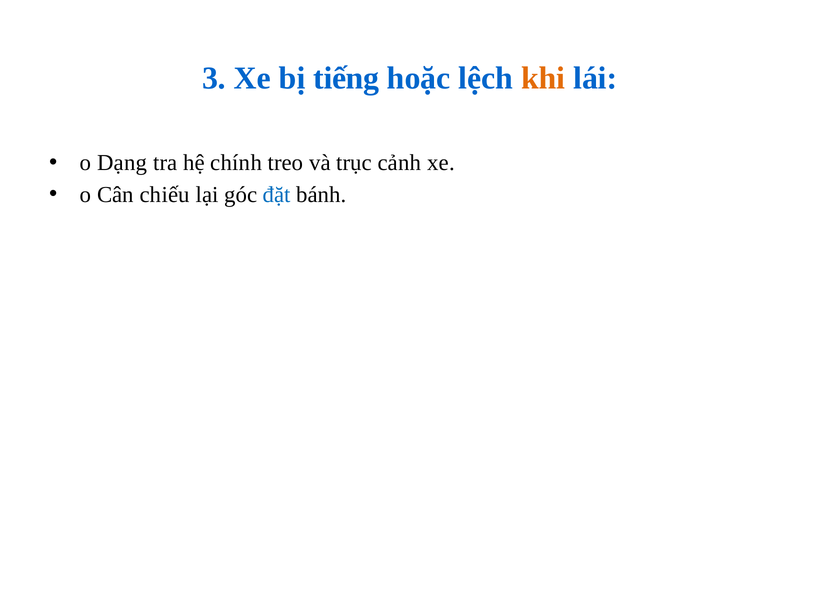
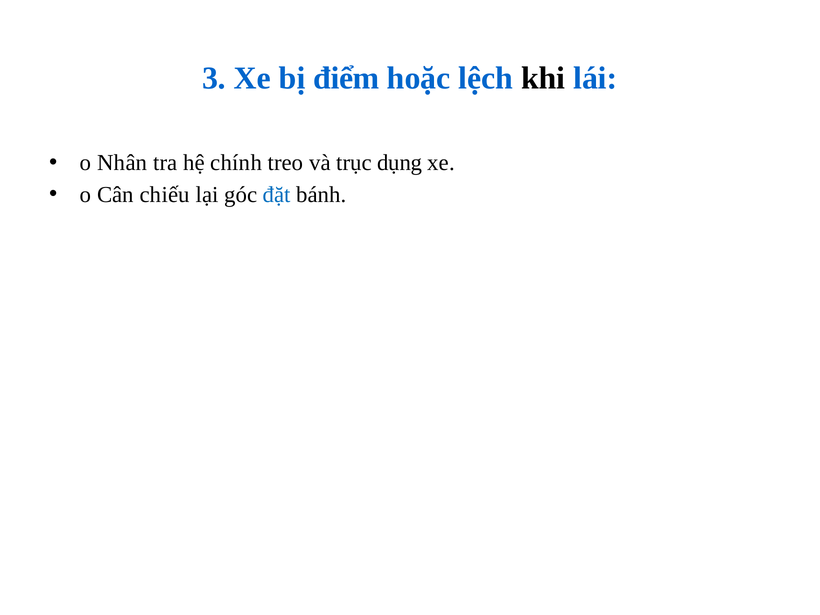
tiếng: tiếng -> điểm
khi colour: orange -> black
Dạng: Dạng -> Nhân
cảnh: cảnh -> dụng
